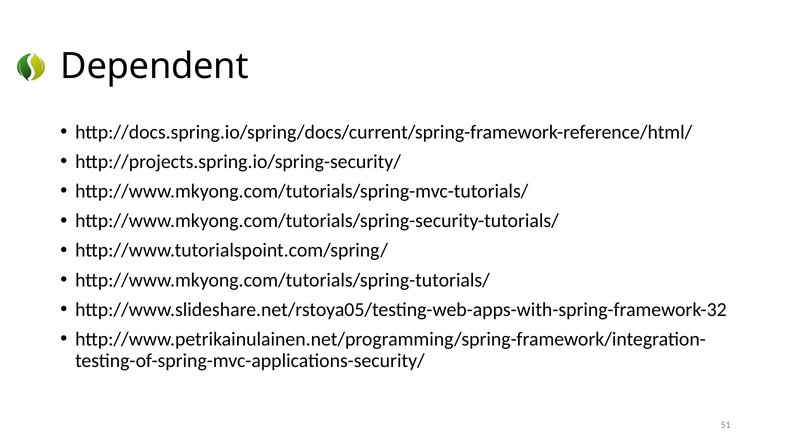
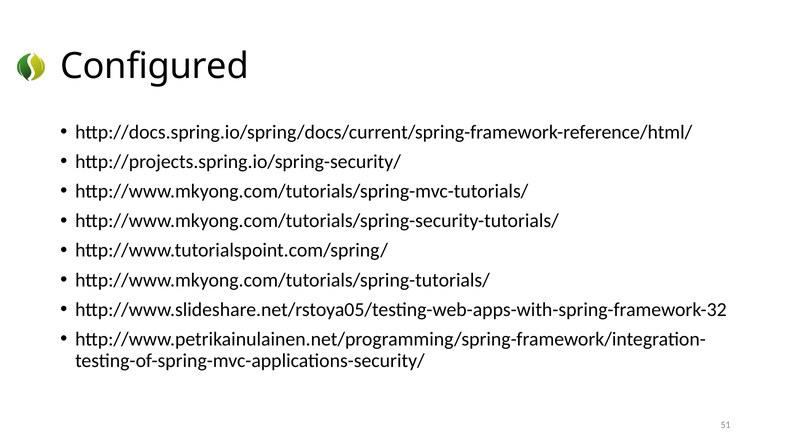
Dependent: Dependent -> Configured
